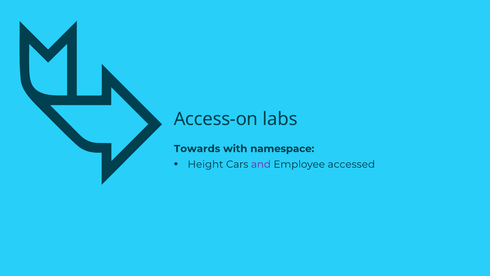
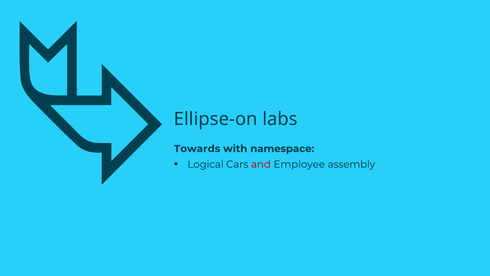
Access-on: Access-on -> Ellipse-on
Height: Height -> Logical
and colour: purple -> red
accessed: accessed -> assembly
